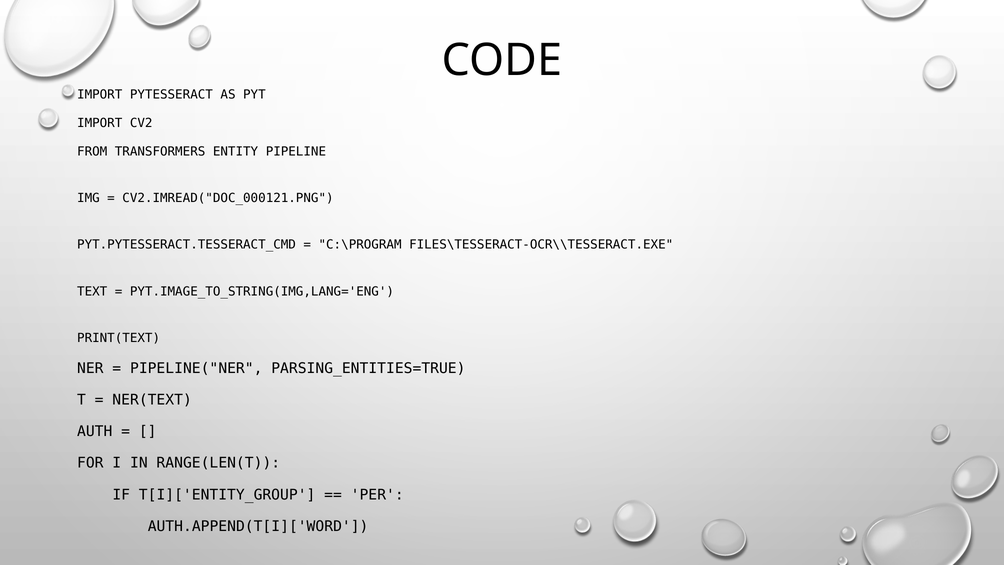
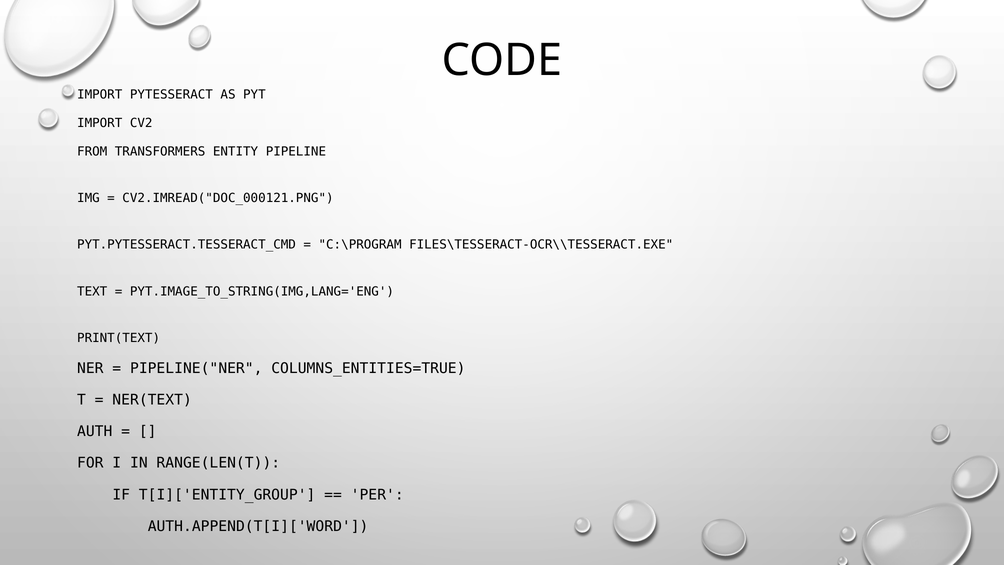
PARSING_ENTITIES=TRUE: PARSING_ENTITIES=TRUE -> COLUMNS_ENTITIES=TRUE
